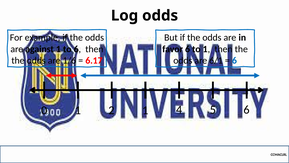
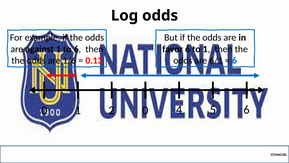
6.17: 6.17 -> 0.13
2 1: 1 -> 0
